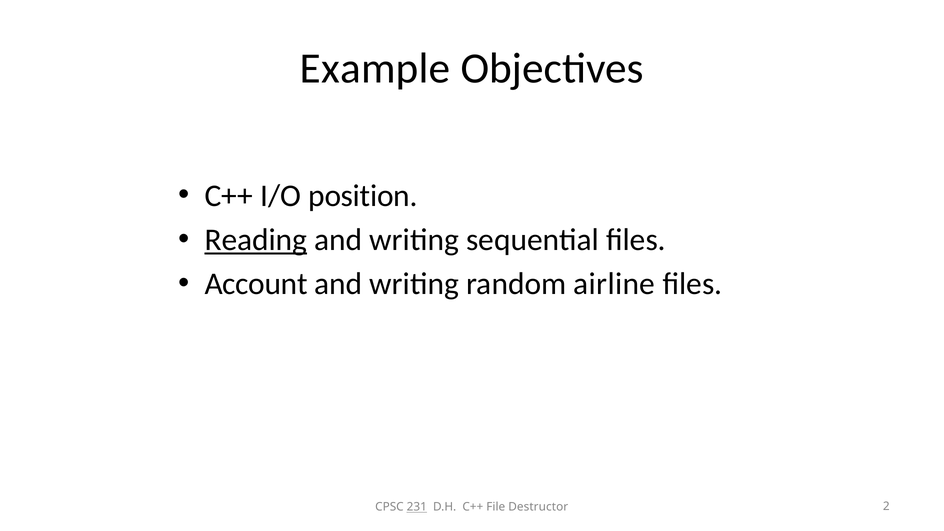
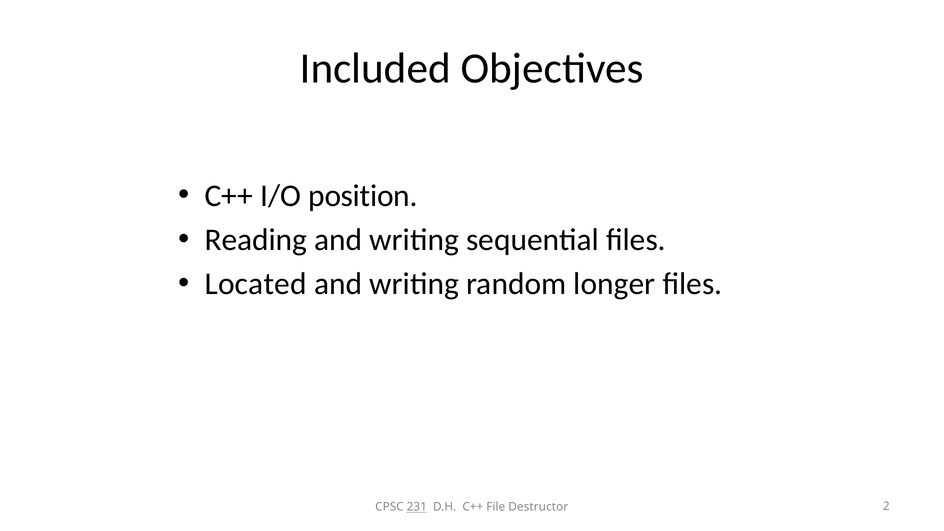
Example: Example -> Included
Reading underline: present -> none
Account: Account -> Located
airline: airline -> longer
